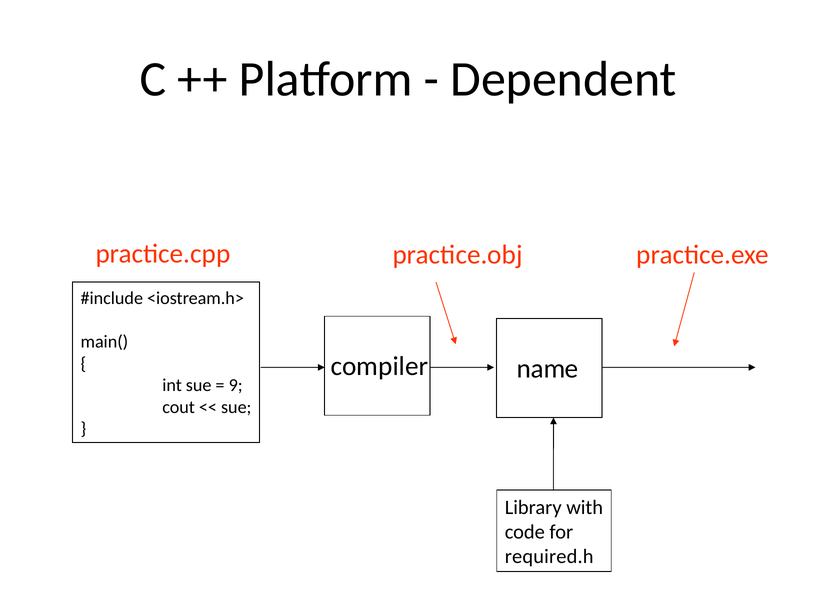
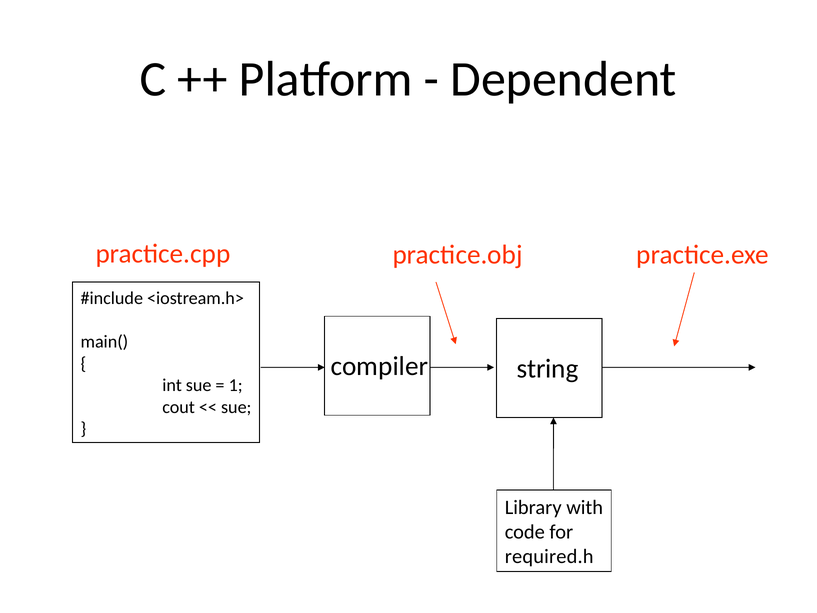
name: name -> string
9: 9 -> 1
